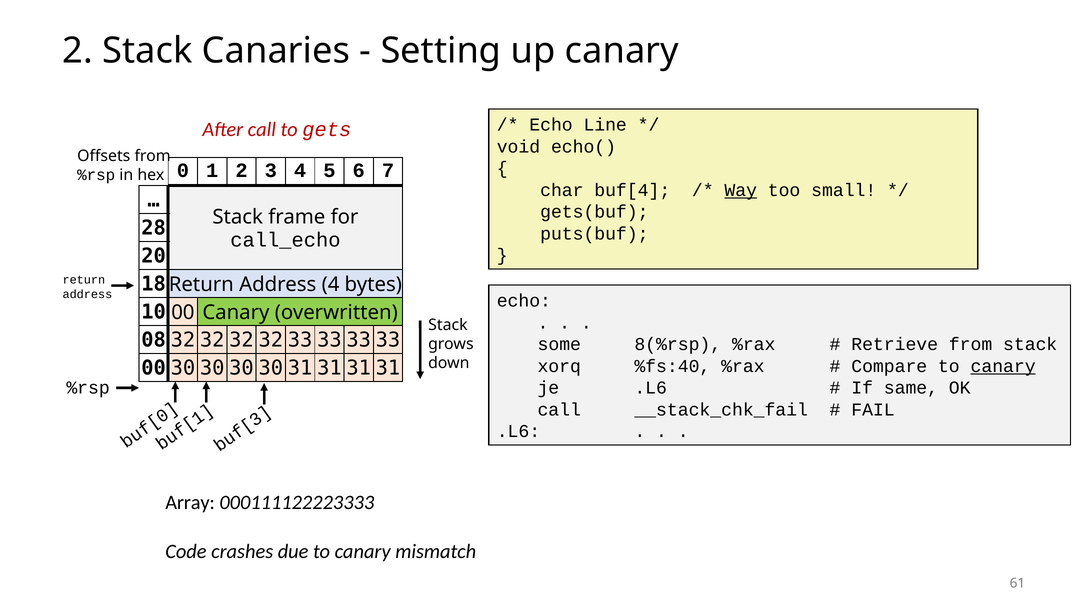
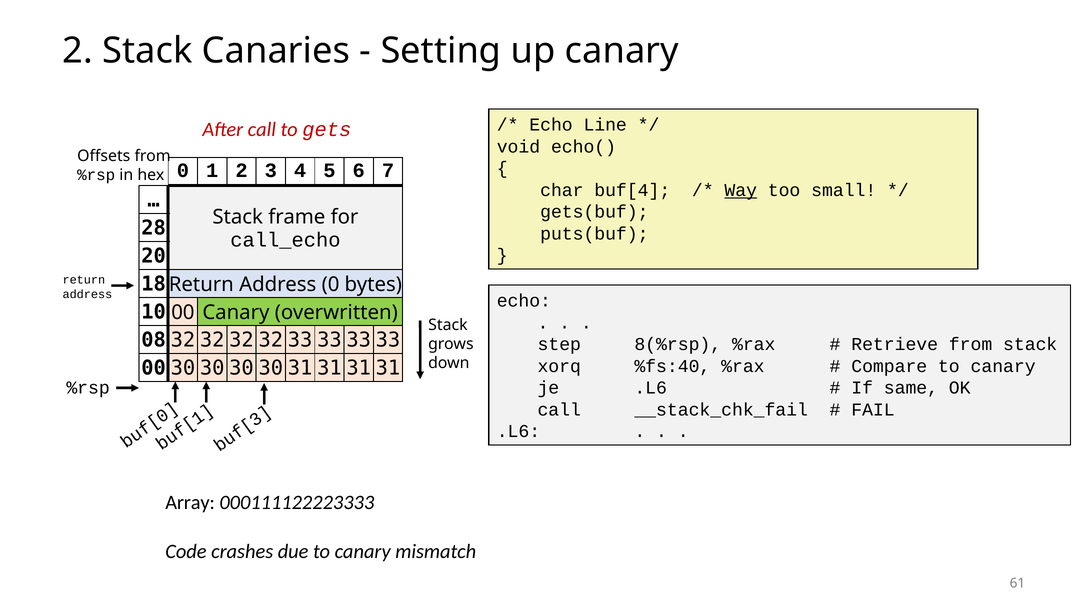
Address 4: 4 -> 0
some: some -> step
canary at (1003, 366) underline: present -> none
